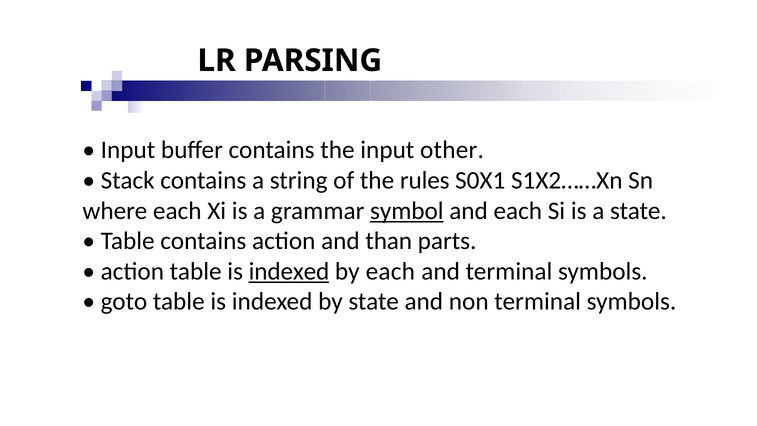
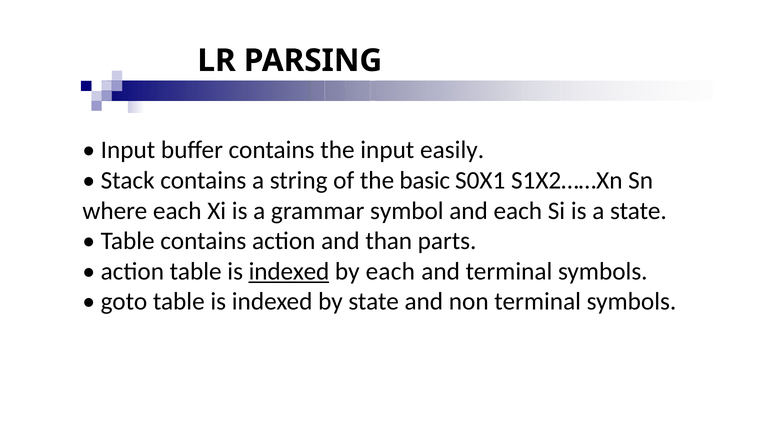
other: other -> easily
rules: rules -> basic
symbol underline: present -> none
